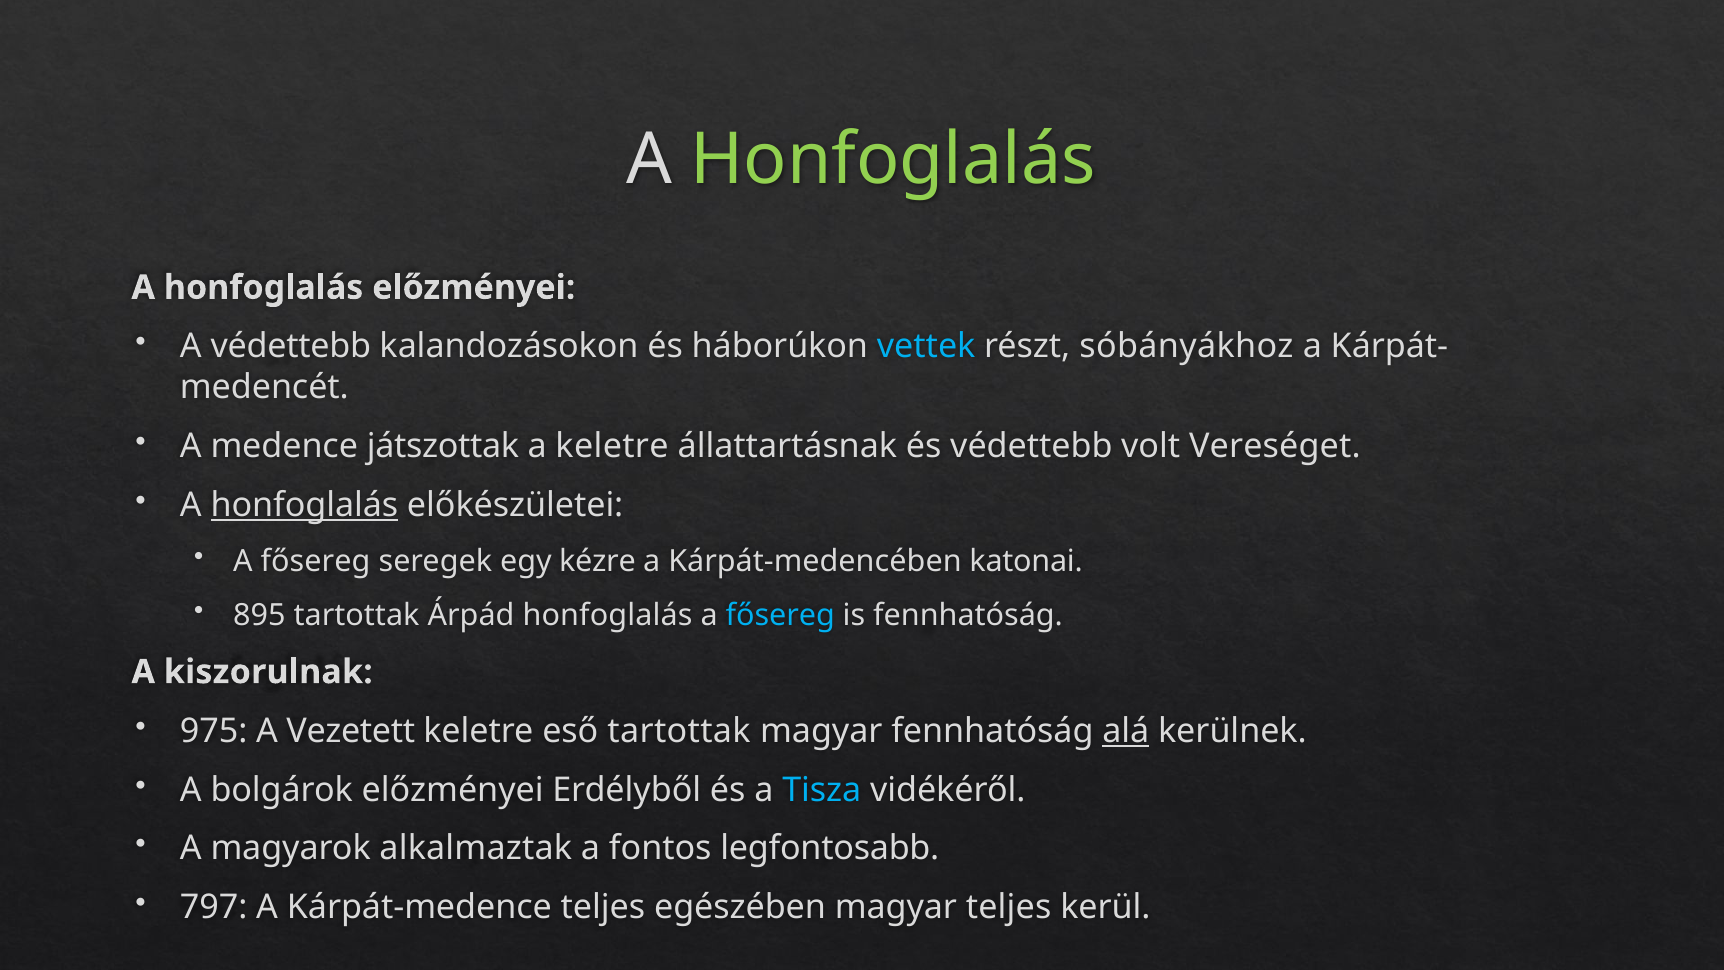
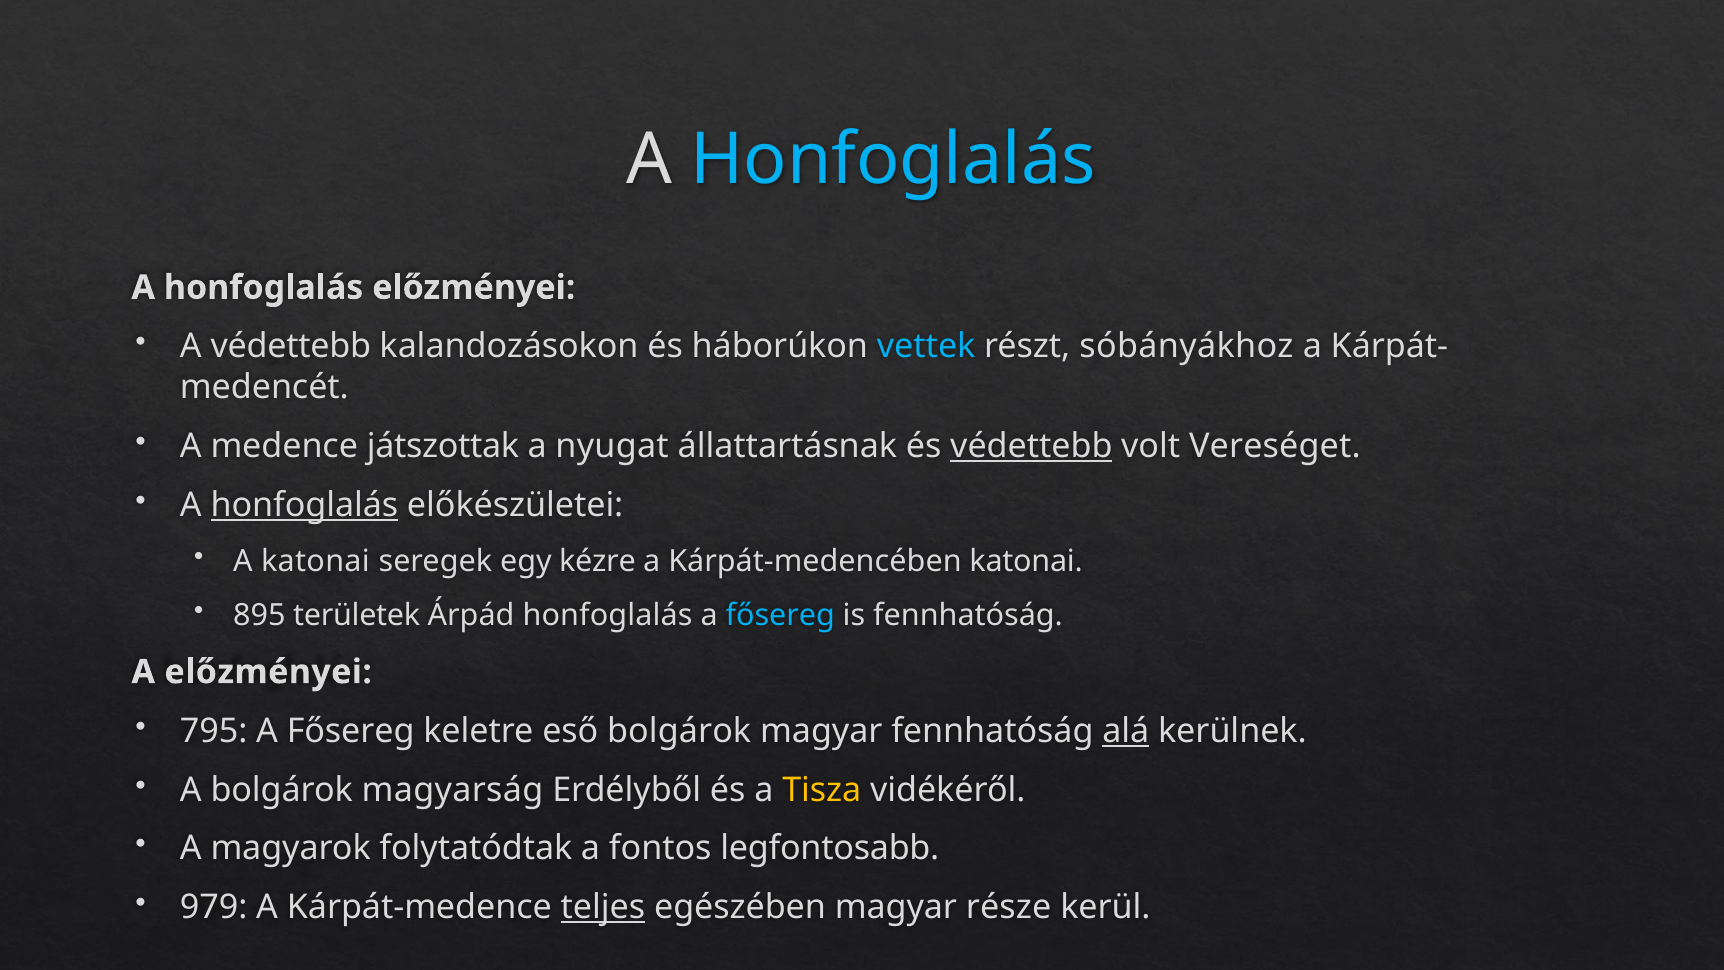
Honfoglalás at (893, 160) colour: light green -> light blue
a keletre: keletre -> nyugat
védettebb at (1031, 446) underline: none -> present
fősereg at (316, 561): fősereg -> katonai
895 tartottak: tartottak -> területek
A kiszorulnak: kiszorulnak -> előzményei
975: 975 -> 795
Vezetett at (351, 731): Vezetett -> Fősereg
eső tartottak: tartottak -> bolgárok
bolgárok előzményei: előzményei -> magyarság
Tisza colour: light blue -> yellow
alkalmaztak: alkalmaztak -> folytatódtak
797: 797 -> 979
teljes at (603, 907) underline: none -> present
magyar teljes: teljes -> része
